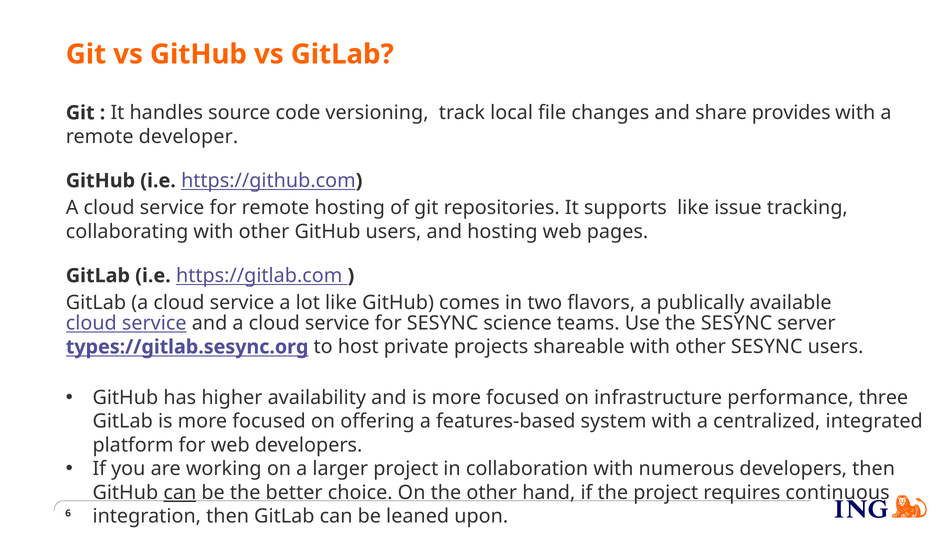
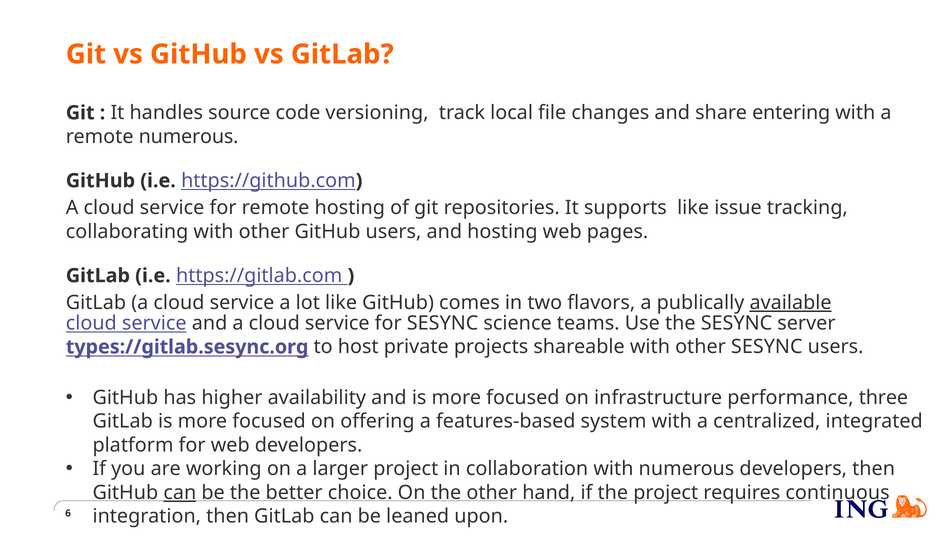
provides: provides -> entering
remote developer: developer -> numerous
available underline: none -> present
